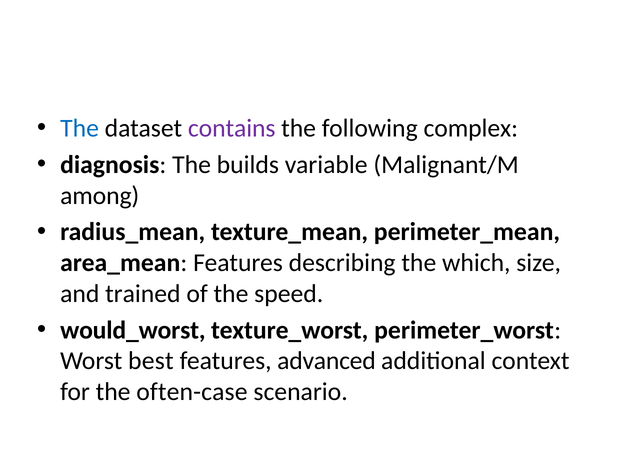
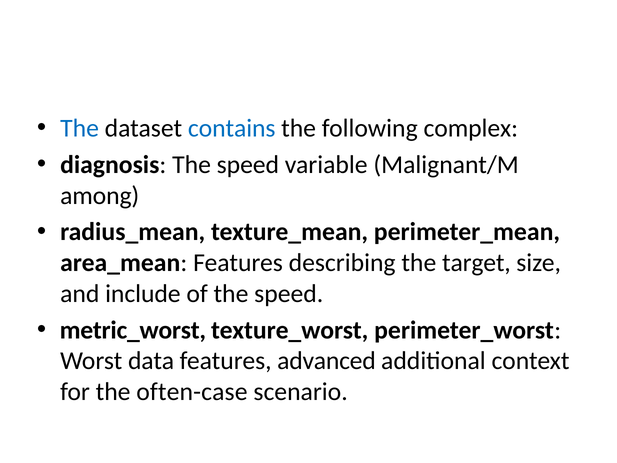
contains colour: purple -> blue
diagnosis The builds: builds -> speed
which: which -> target
trained: trained -> include
would_worst: would_worst -> metric_worst
best: best -> data
